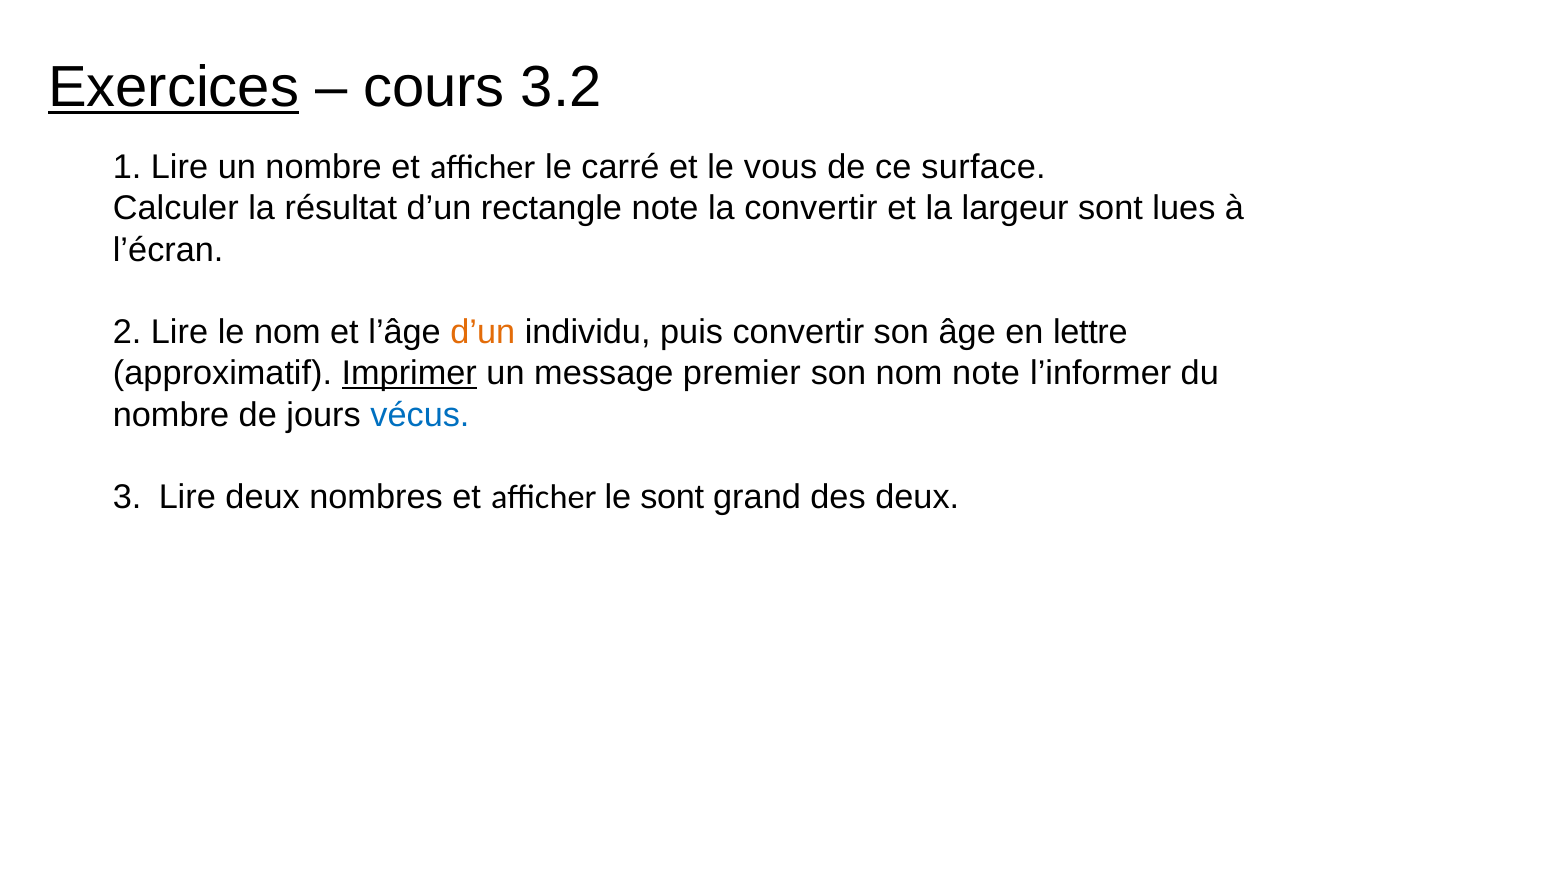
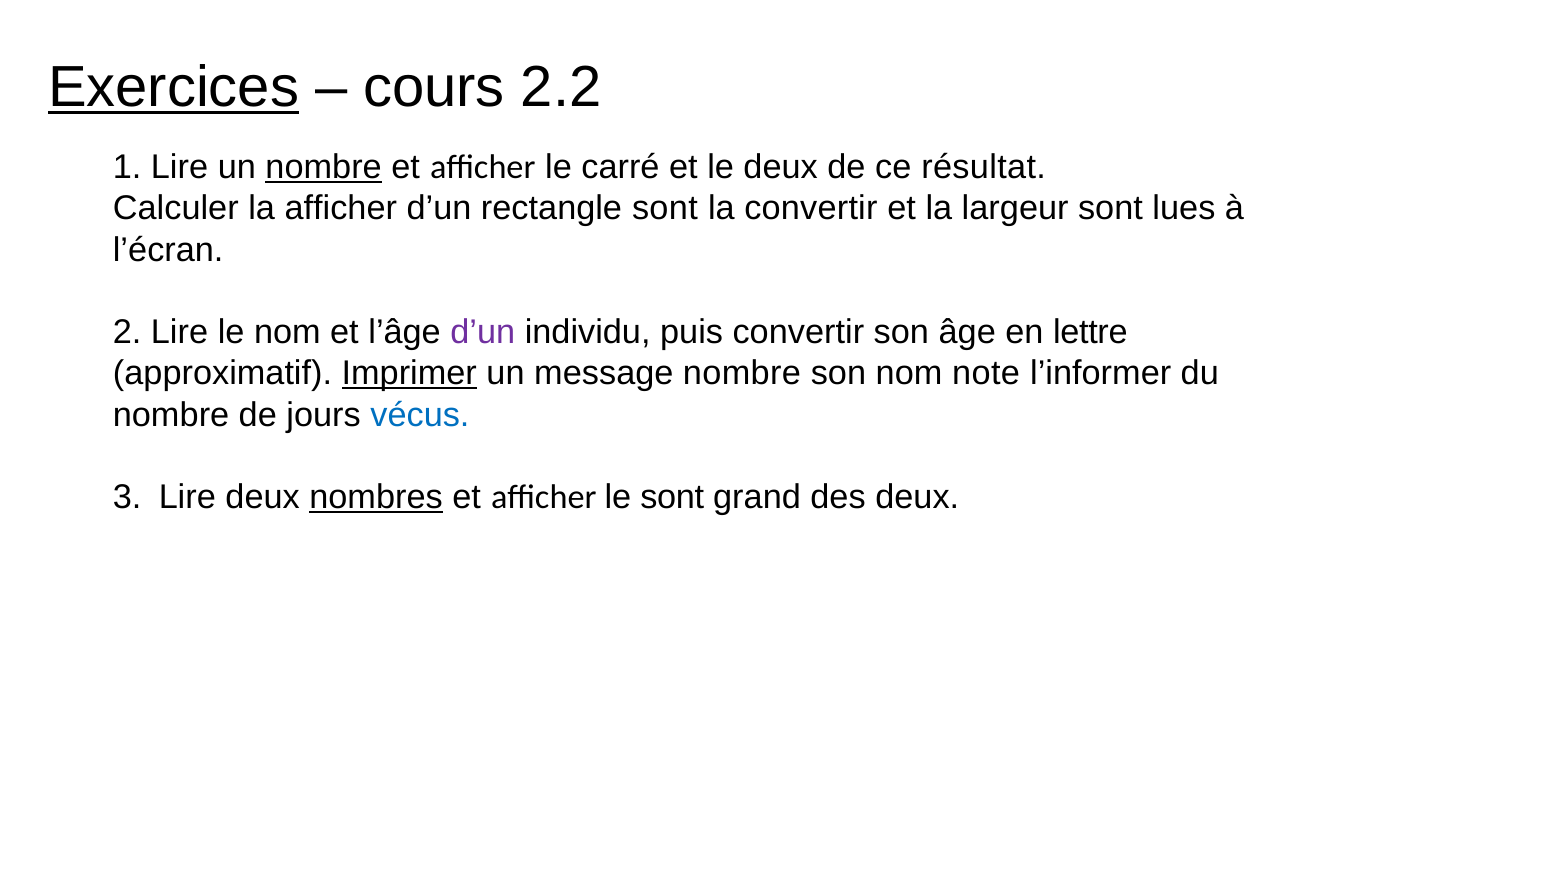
3.2: 3.2 -> 2.2
nombre at (324, 167) underline: none -> present
le vous: vous -> deux
surface: surface -> résultat
la résultat: résultat -> afficher
rectangle note: note -> sont
d’un at (483, 332) colour: orange -> purple
message premier: premier -> nombre
nombres underline: none -> present
